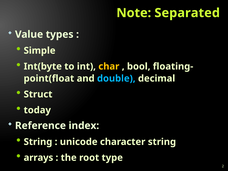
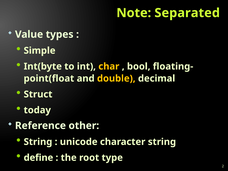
double colour: light blue -> yellow
index: index -> other
arrays: arrays -> define
